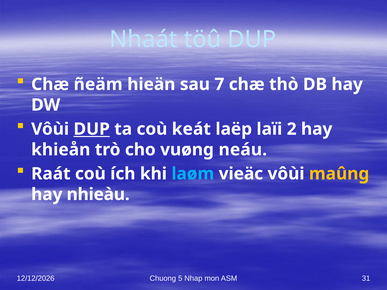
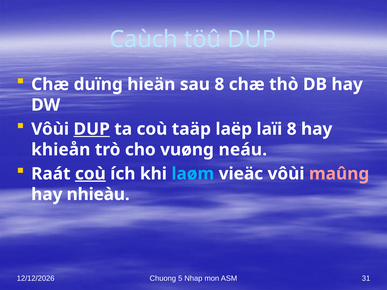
Nhaát: Nhaát -> Caùch
ñeäm: ñeäm -> duïng
sau 7: 7 -> 8
keát: keát -> taäp
laïi 2: 2 -> 8
coù at (90, 174) underline: none -> present
maûng colour: yellow -> pink
